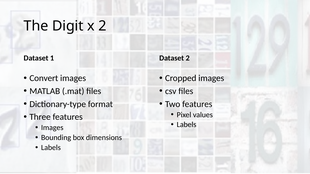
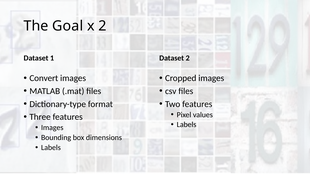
Digit: Digit -> Goal
